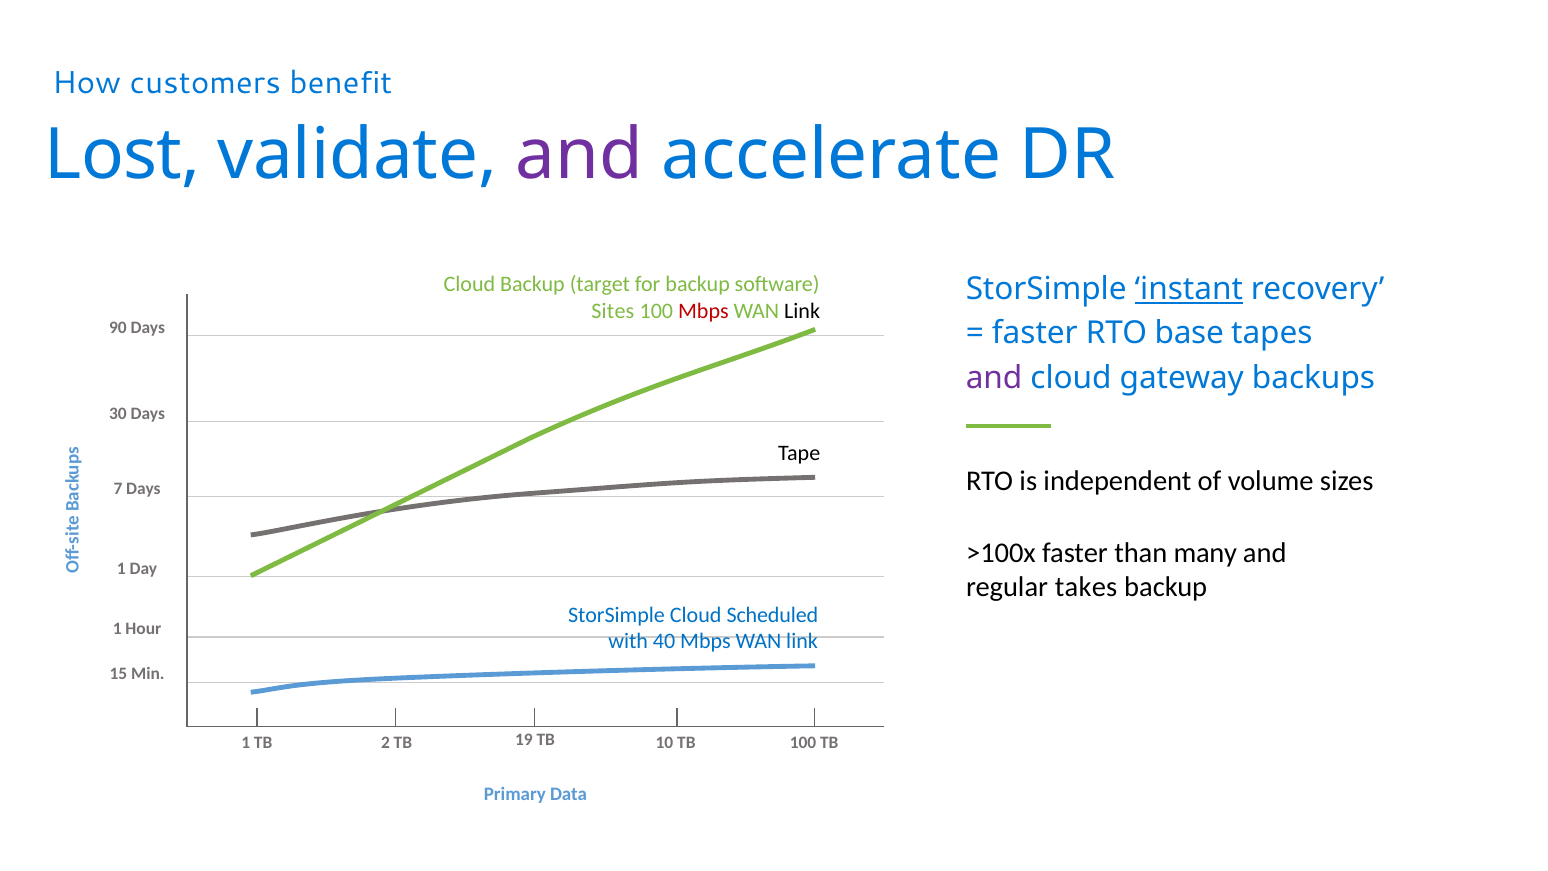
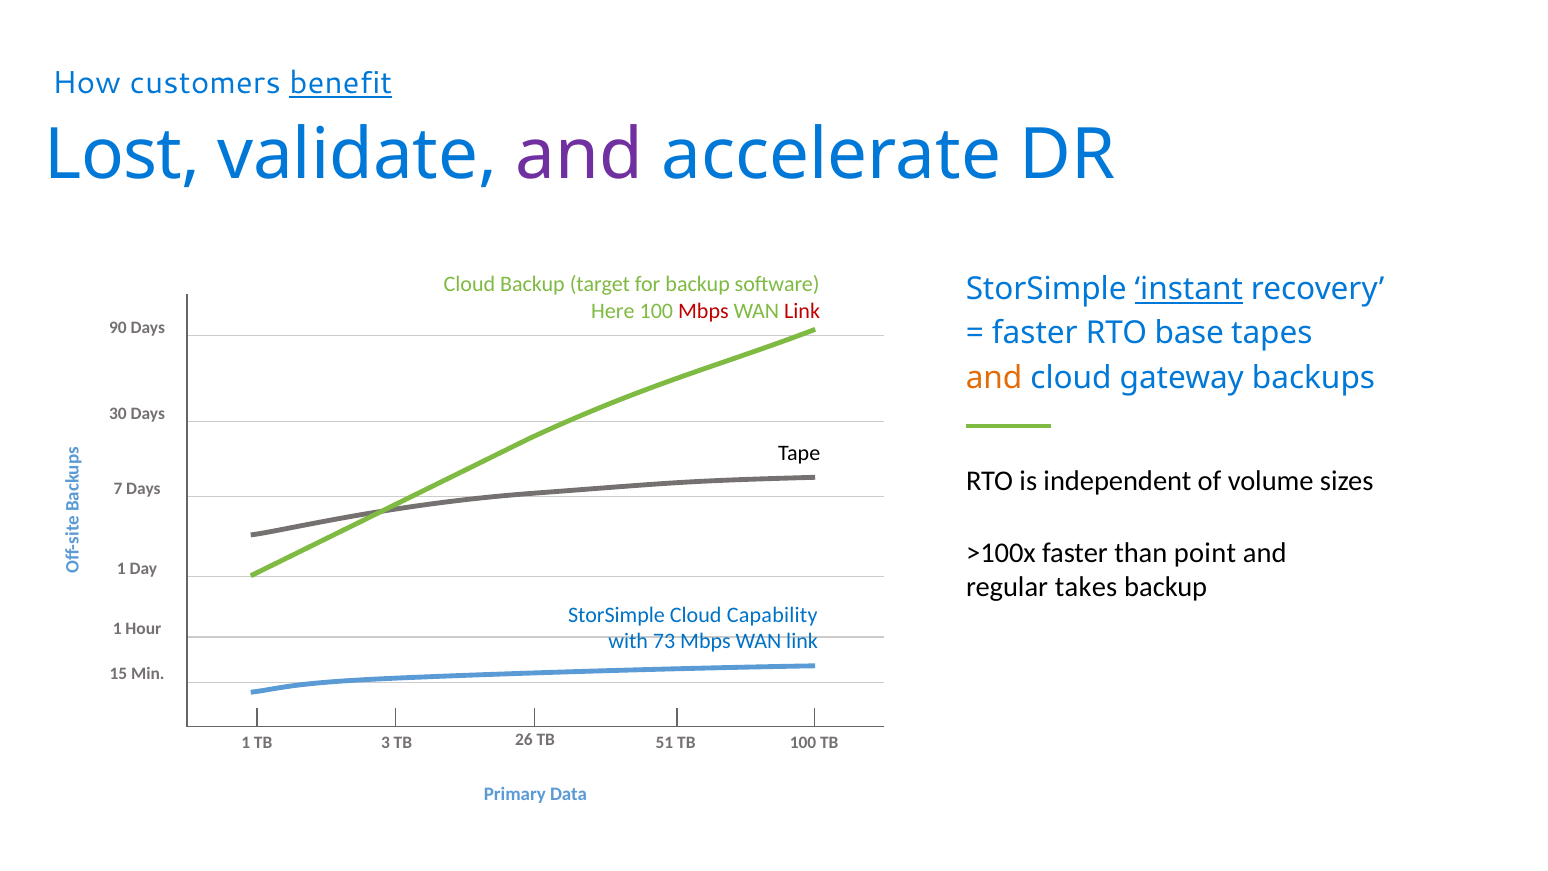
benefit underline: none -> present
Sites: Sites -> Here
Link at (802, 311) colour: black -> red
and at (994, 378) colour: purple -> orange
many: many -> point
Scheduled: Scheduled -> Capability
40: 40 -> 73
2: 2 -> 3
19: 19 -> 26
10: 10 -> 51
